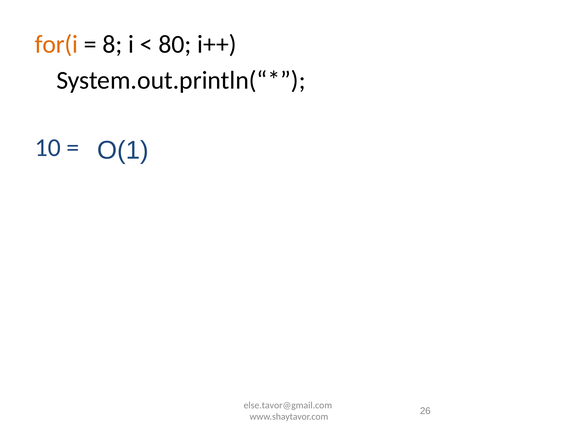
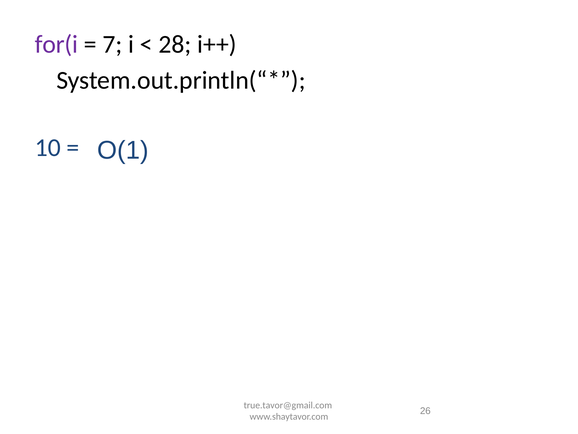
for(i colour: orange -> purple
8: 8 -> 7
80: 80 -> 28
else.tavor@gmail.com: else.tavor@gmail.com -> true.tavor@gmail.com
